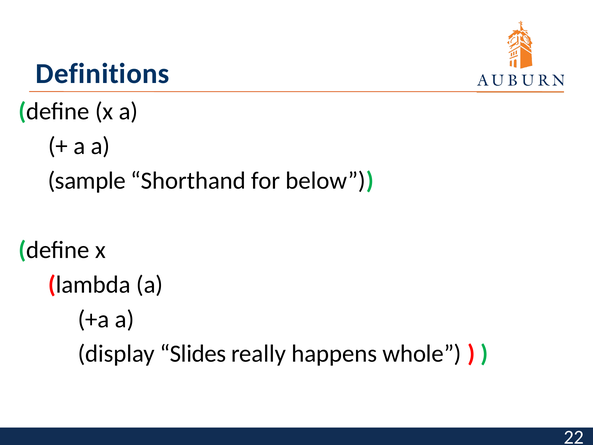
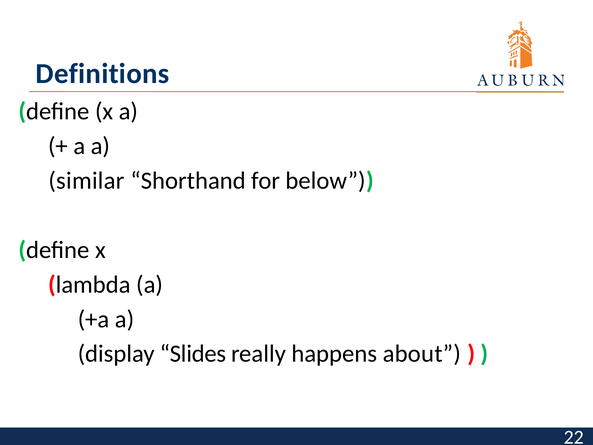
sample: sample -> similar
whole: whole -> about
